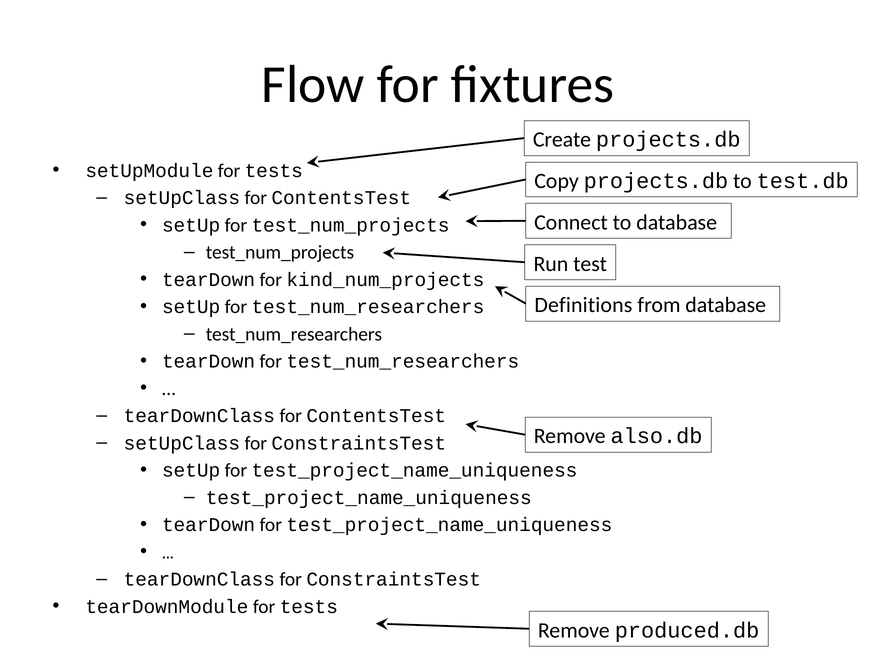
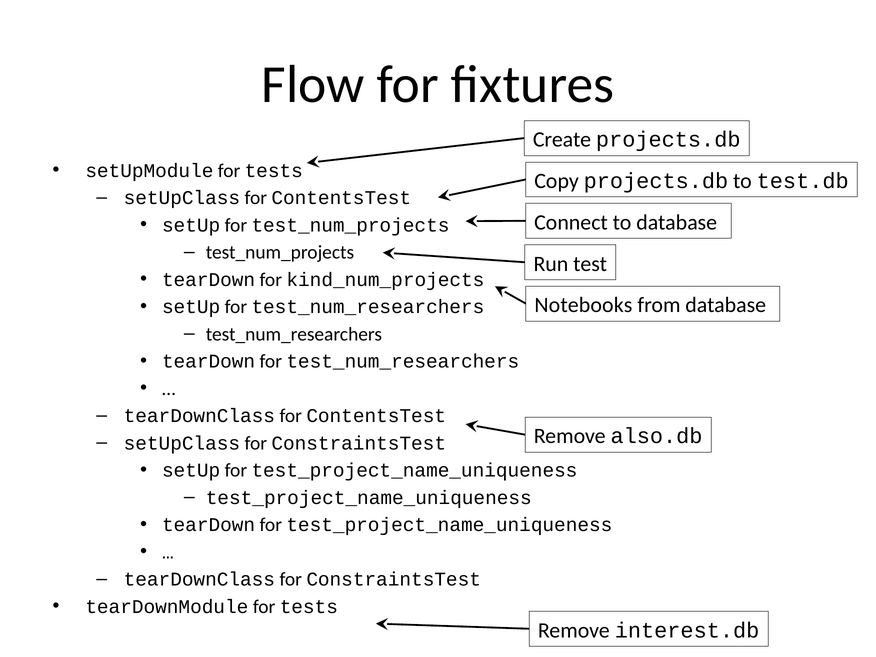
Definitions: Definitions -> Notebooks
produced.db: produced.db -> interest.db
